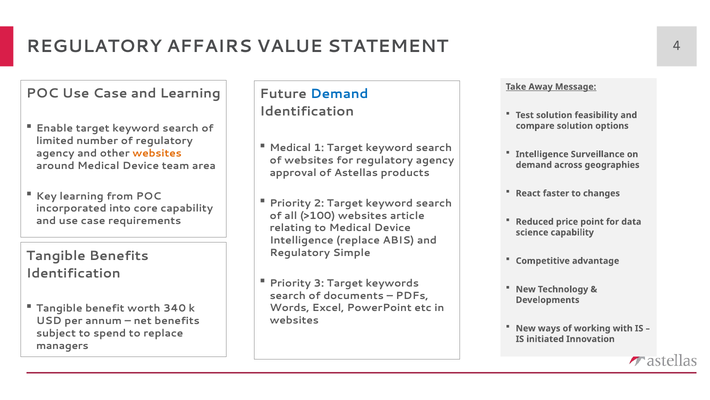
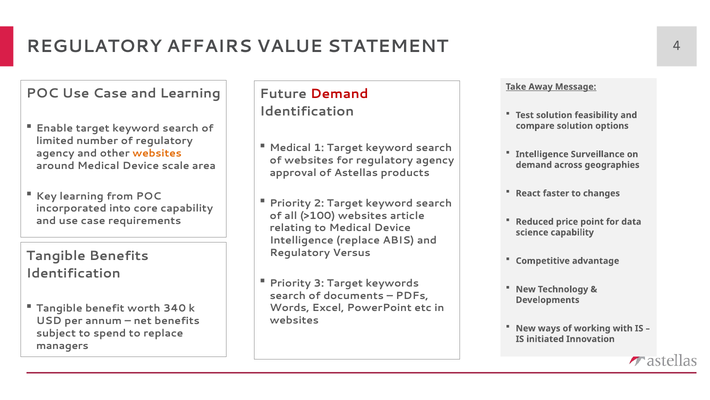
Demand at (339, 94) colour: blue -> red
team: team -> scale
Simple: Simple -> Versus
